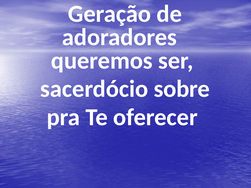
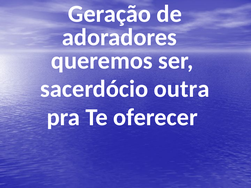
sobre: sobre -> outra
